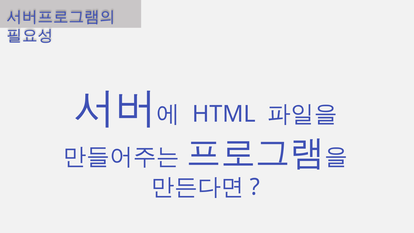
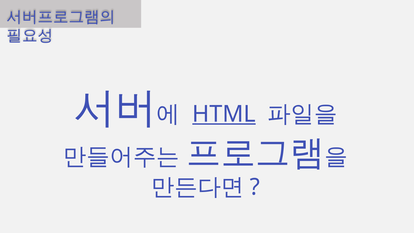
HTML underline: none -> present
